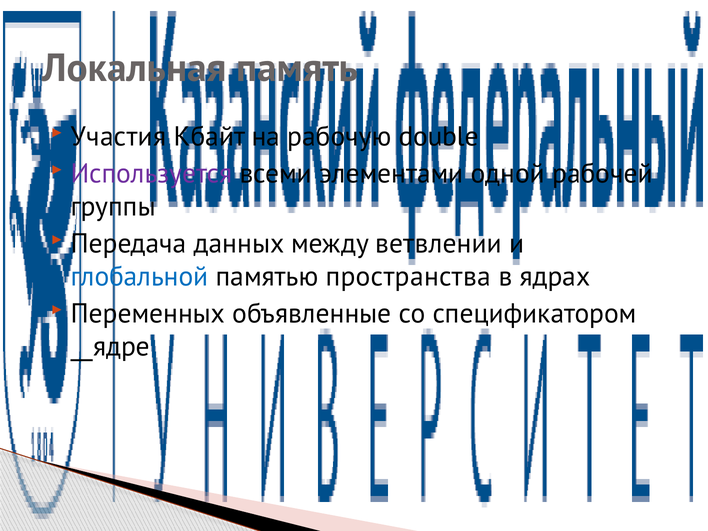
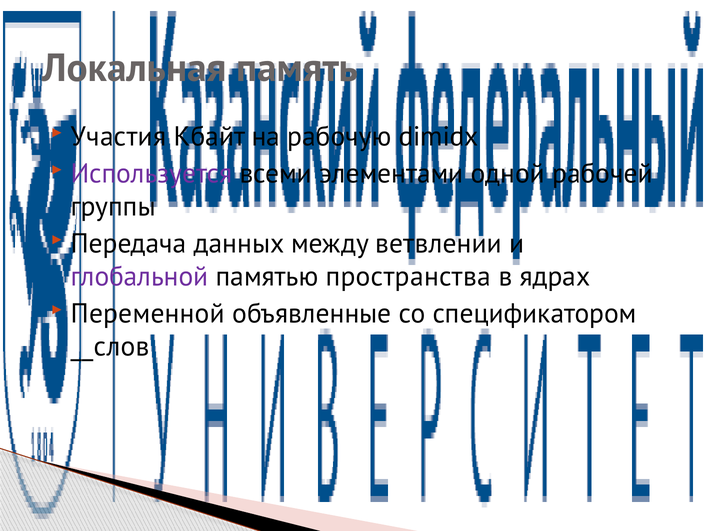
double: double -> dimidx
глобальной colour: blue -> purple
Переменных: Переменных -> Переменной
__ядре: __ядре -> __слов
